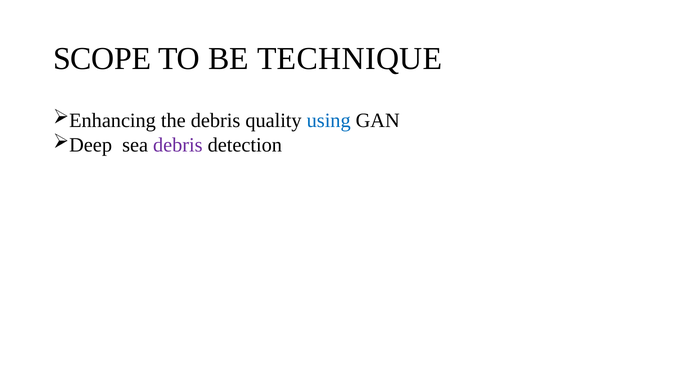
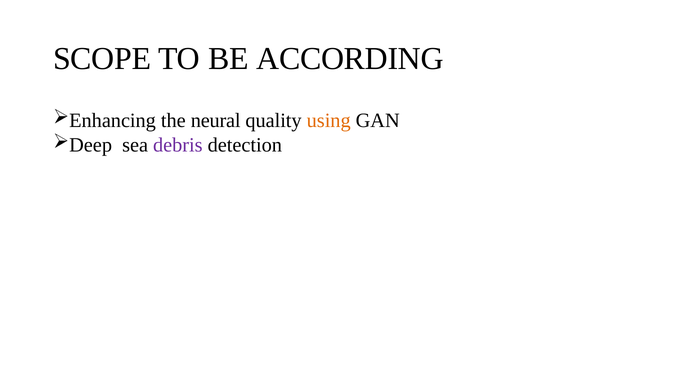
TECHNIQUE: TECHNIQUE -> ACCORDING
the debris: debris -> neural
using colour: blue -> orange
